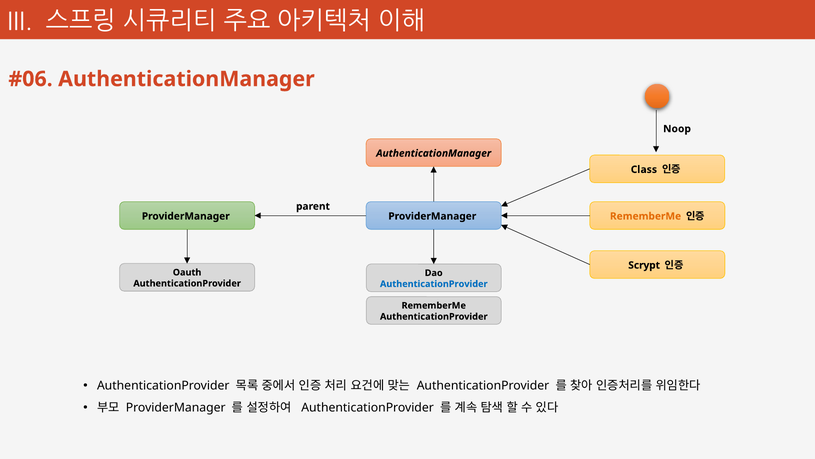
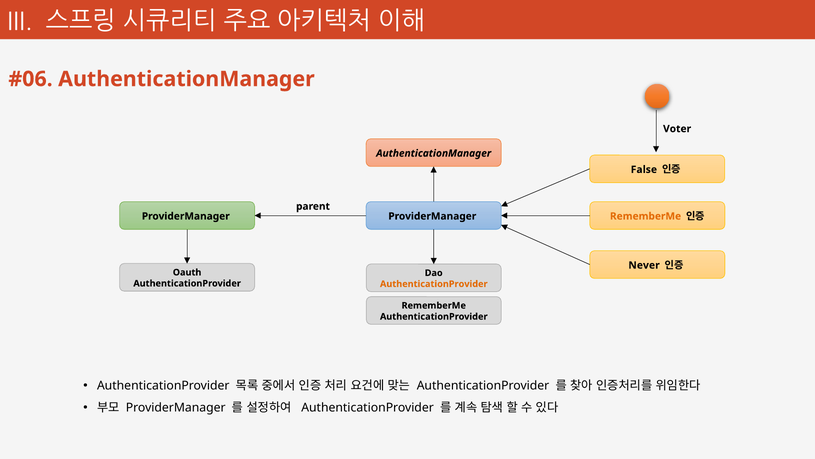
Noop: Noop -> Voter
Class: Class -> False
Scrypt: Scrypt -> Never
AuthenticationProvider at (434, 284) colour: blue -> orange
